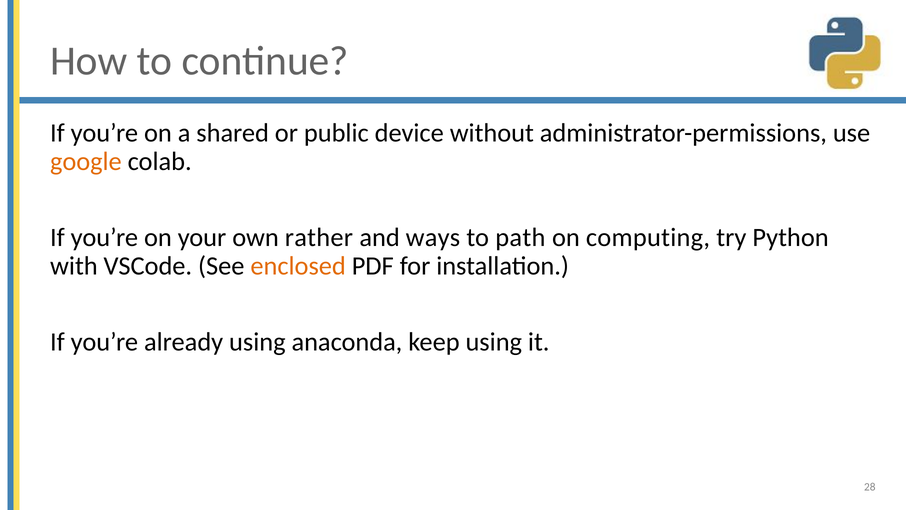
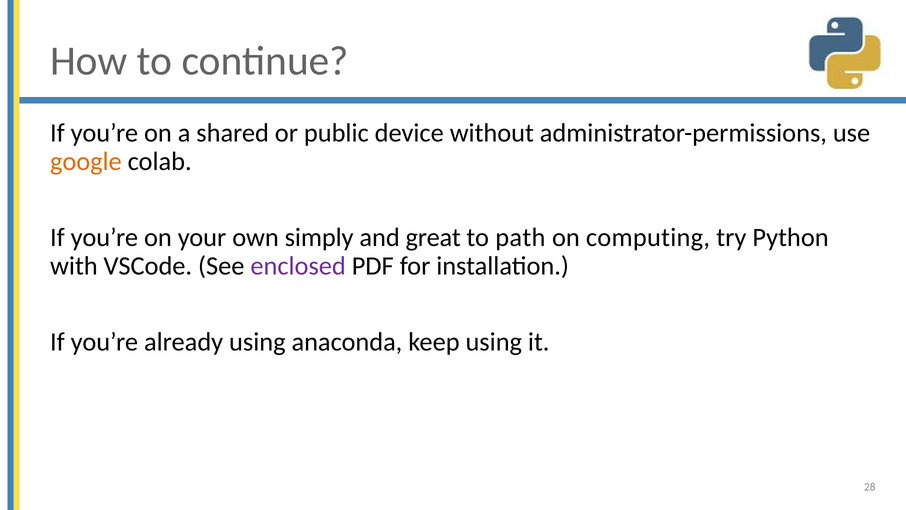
rather: rather -> simply
ways: ways -> great
enclosed colour: orange -> purple
